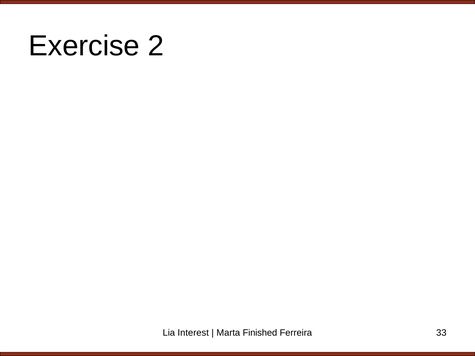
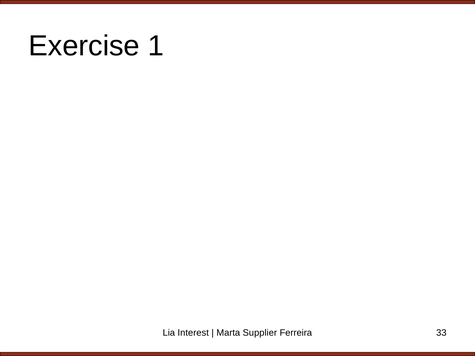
2: 2 -> 1
Finished: Finished -> Supplier
